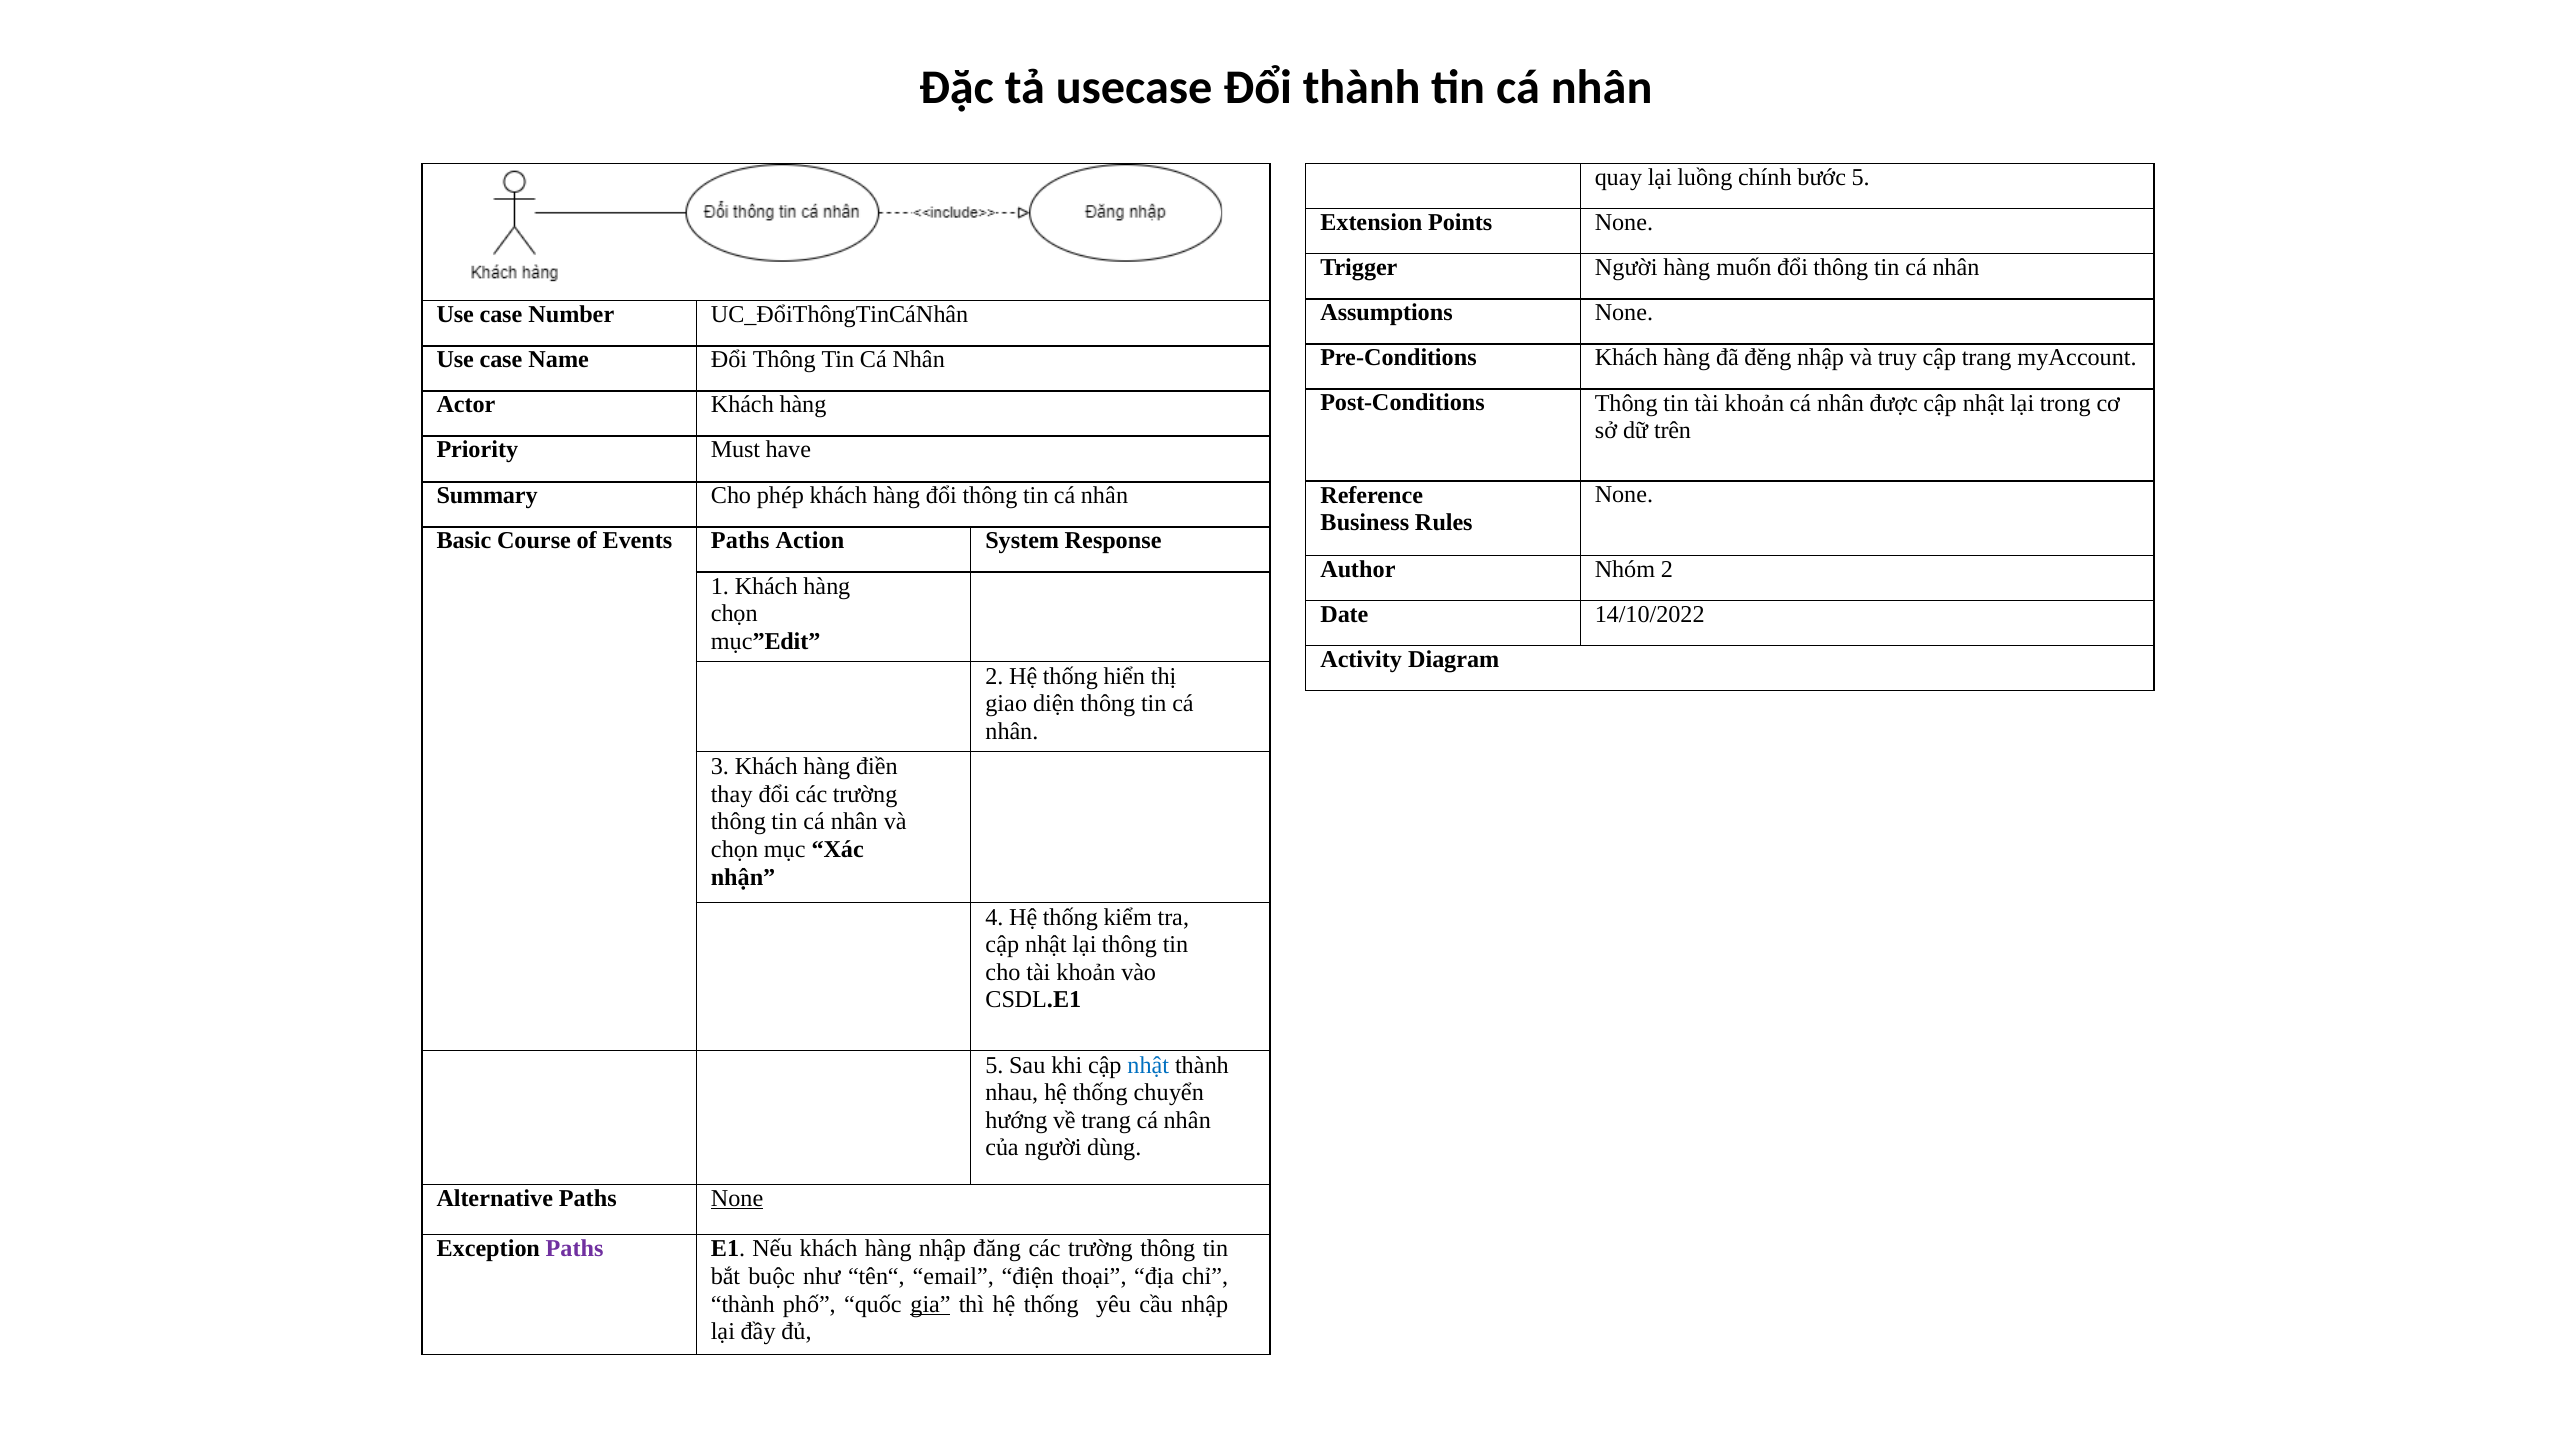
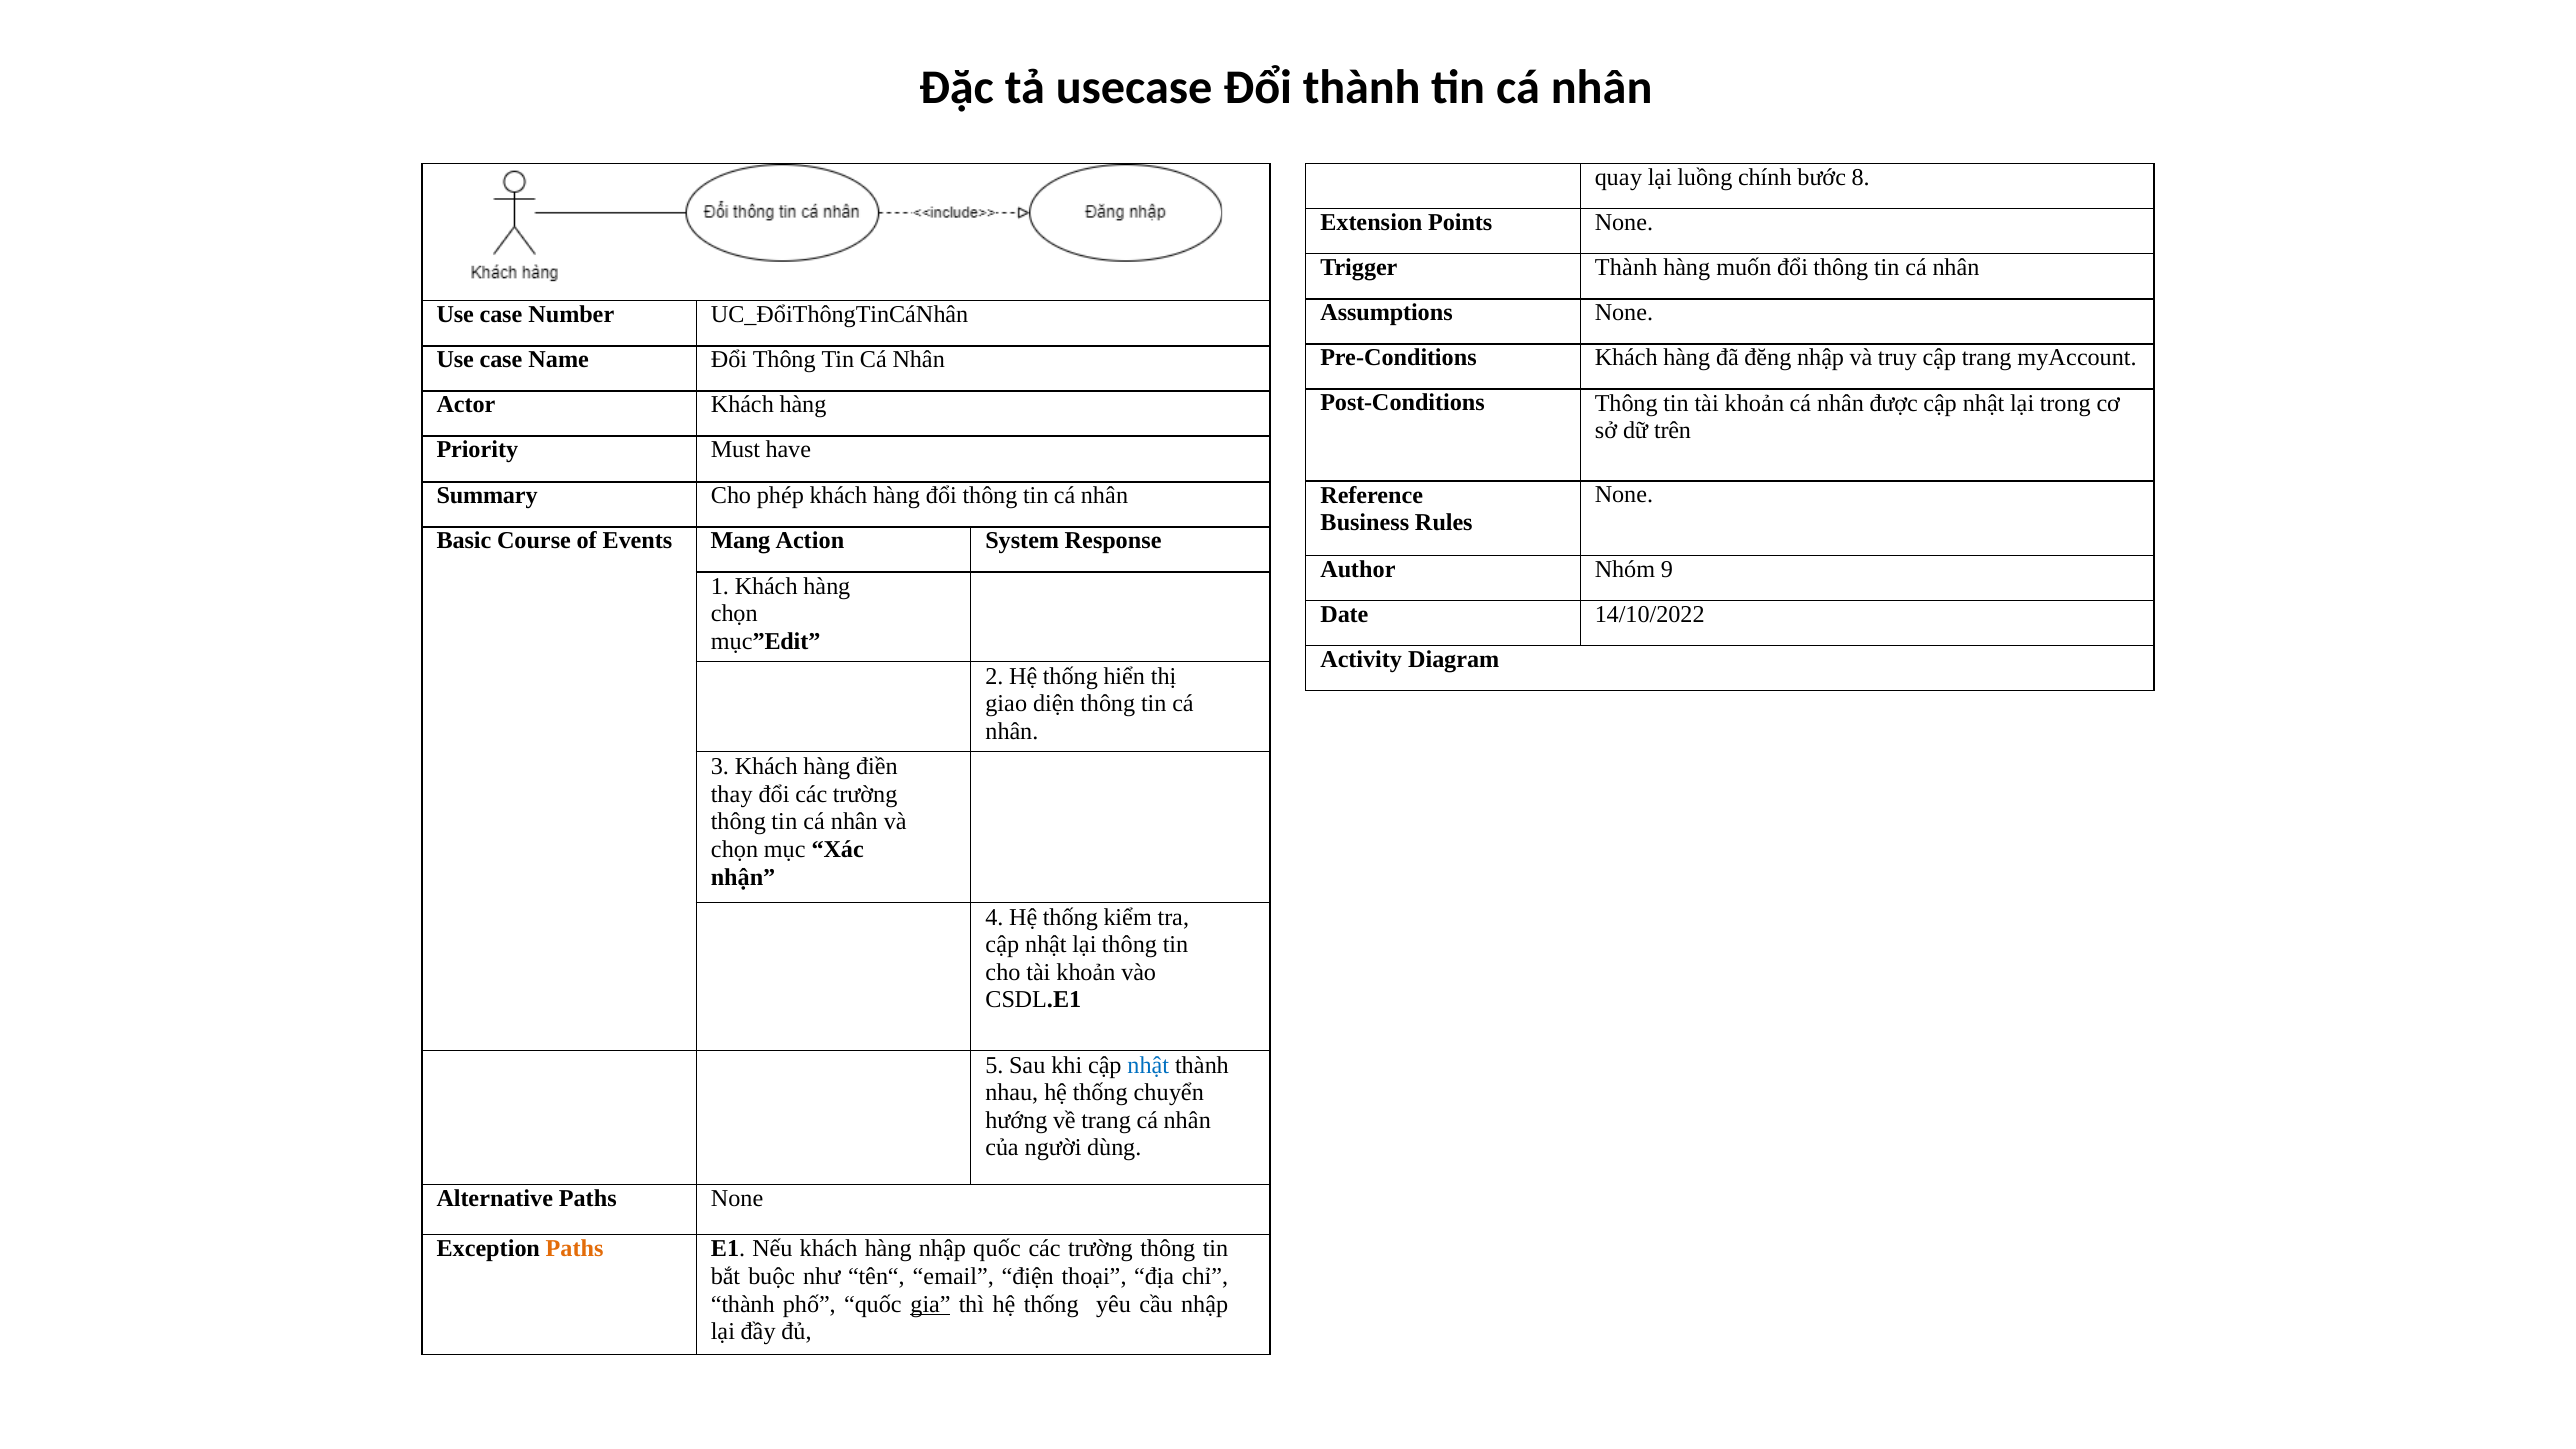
bước 5: 5 -> 8
Trigger Người: Người -> Thành
Events Paths: Paths -> Mang
Nhóm 2: 2 -> 9
None at (737, 1198) underline: present -> none
Paths at (575, 1248) colour: purple -> orange
nhập đăng: đăng -> quốc
